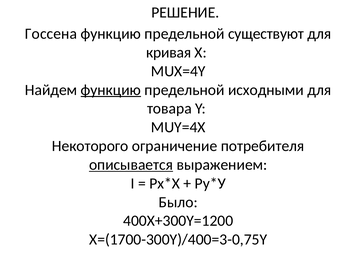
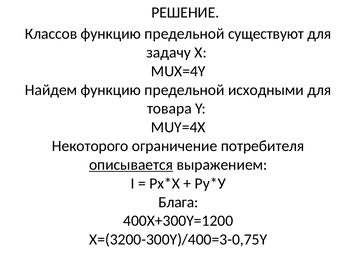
Госсена: Госсена -> Классов
кривая: кривая -> задачу
функцию at (111, 90) underline: present -> none
Было: Было -> Блага
Х=(1700-300Y)/400=3-0,75Y: Х=(1700-300Y)/400=3-0,75Y -> Х=(3200-300Y)/400=3-0,75Y
